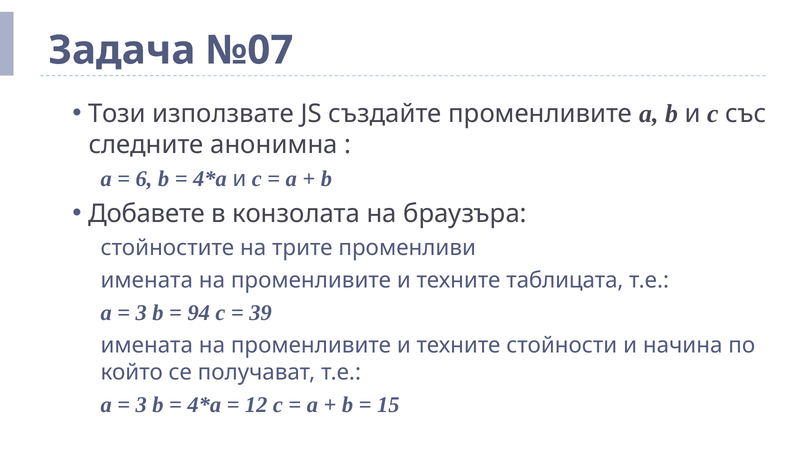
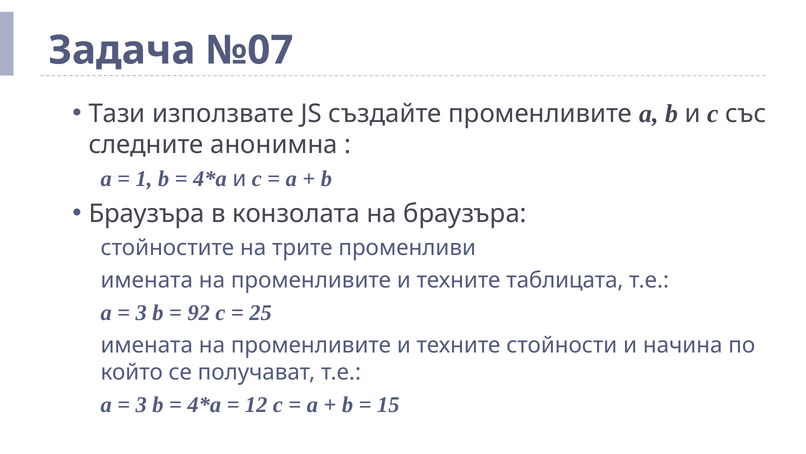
Този: Този -> Тази
6: 6 -> 1
Добавете at (147, 213): Добавете -> Браузъра
94: 94 -> 92
39: 39 -> 25
